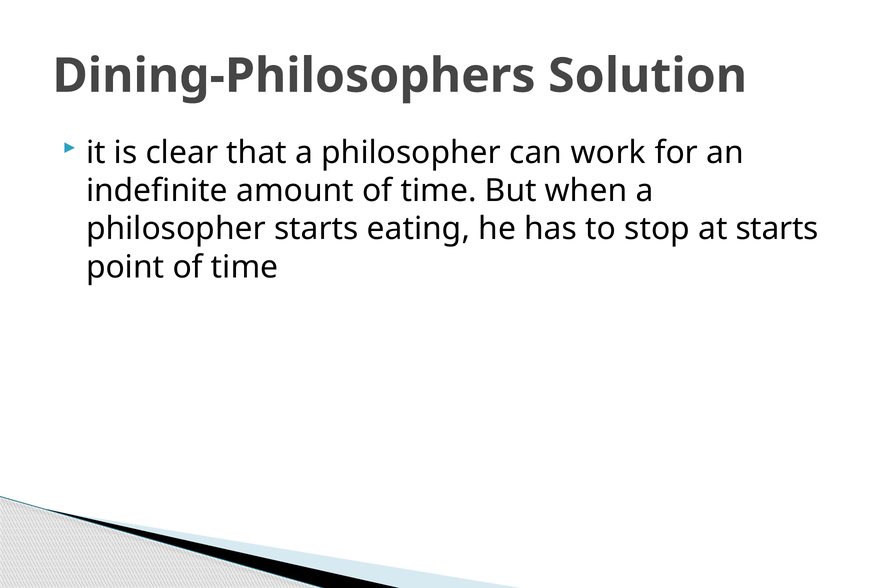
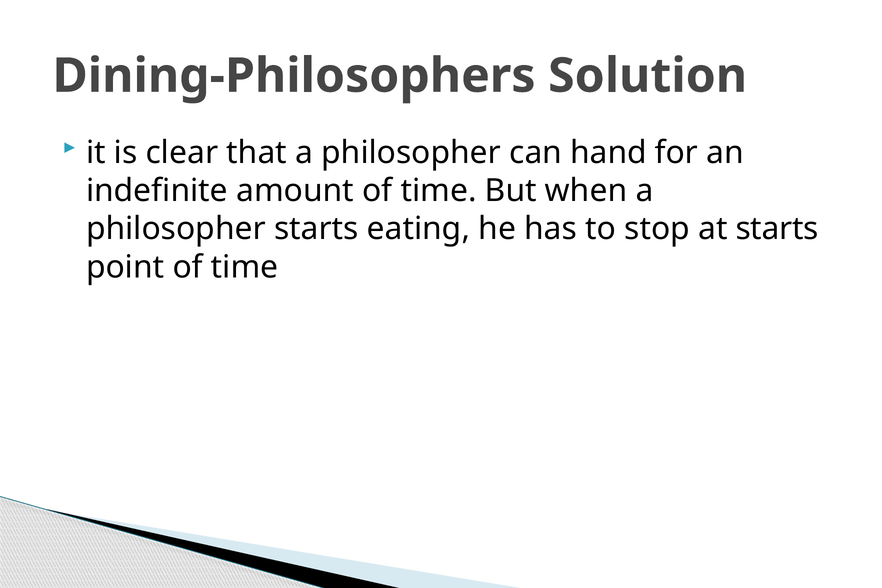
work: work -> hand
